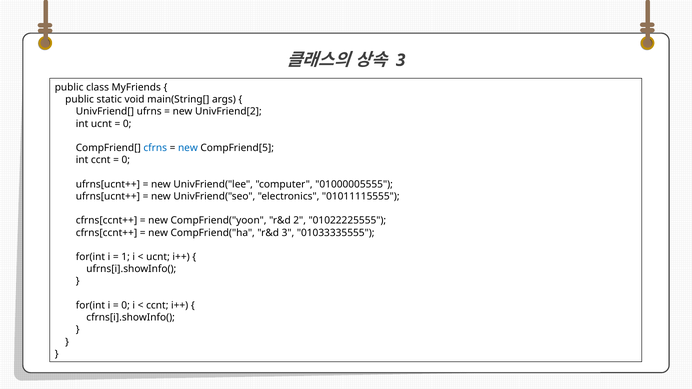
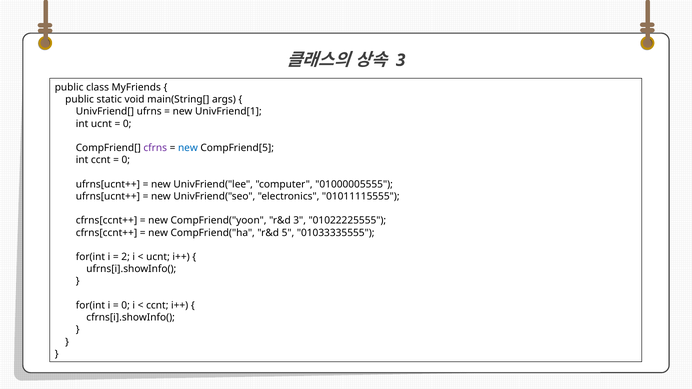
UnivFriend[2: UnivFriend[2 -> UnivFriend[1
cfrns colour: blue -> purple
r&d 2: 2 -> 3
r&d 3: 3 -> 5
1: 1 -> 2
